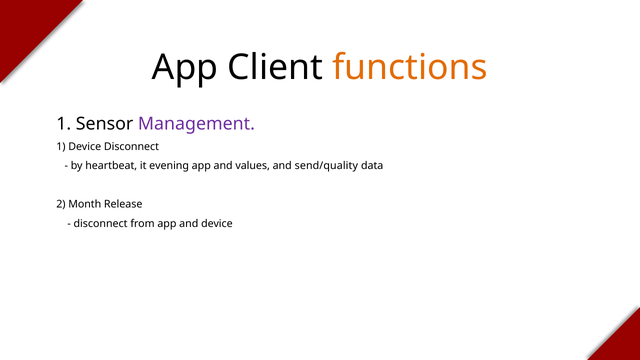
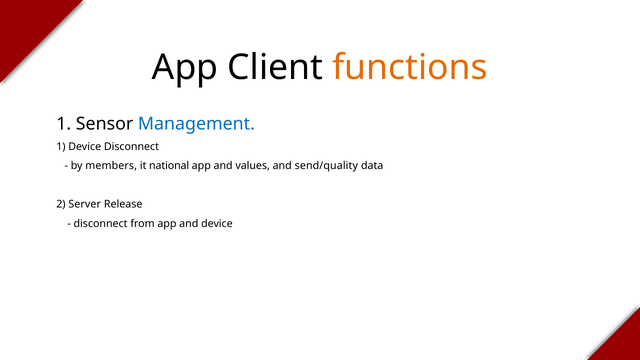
Management colour: purple -> blue
heartbeat: heartbeat -> members
evening: evening -> national
Month: Month -> Server
